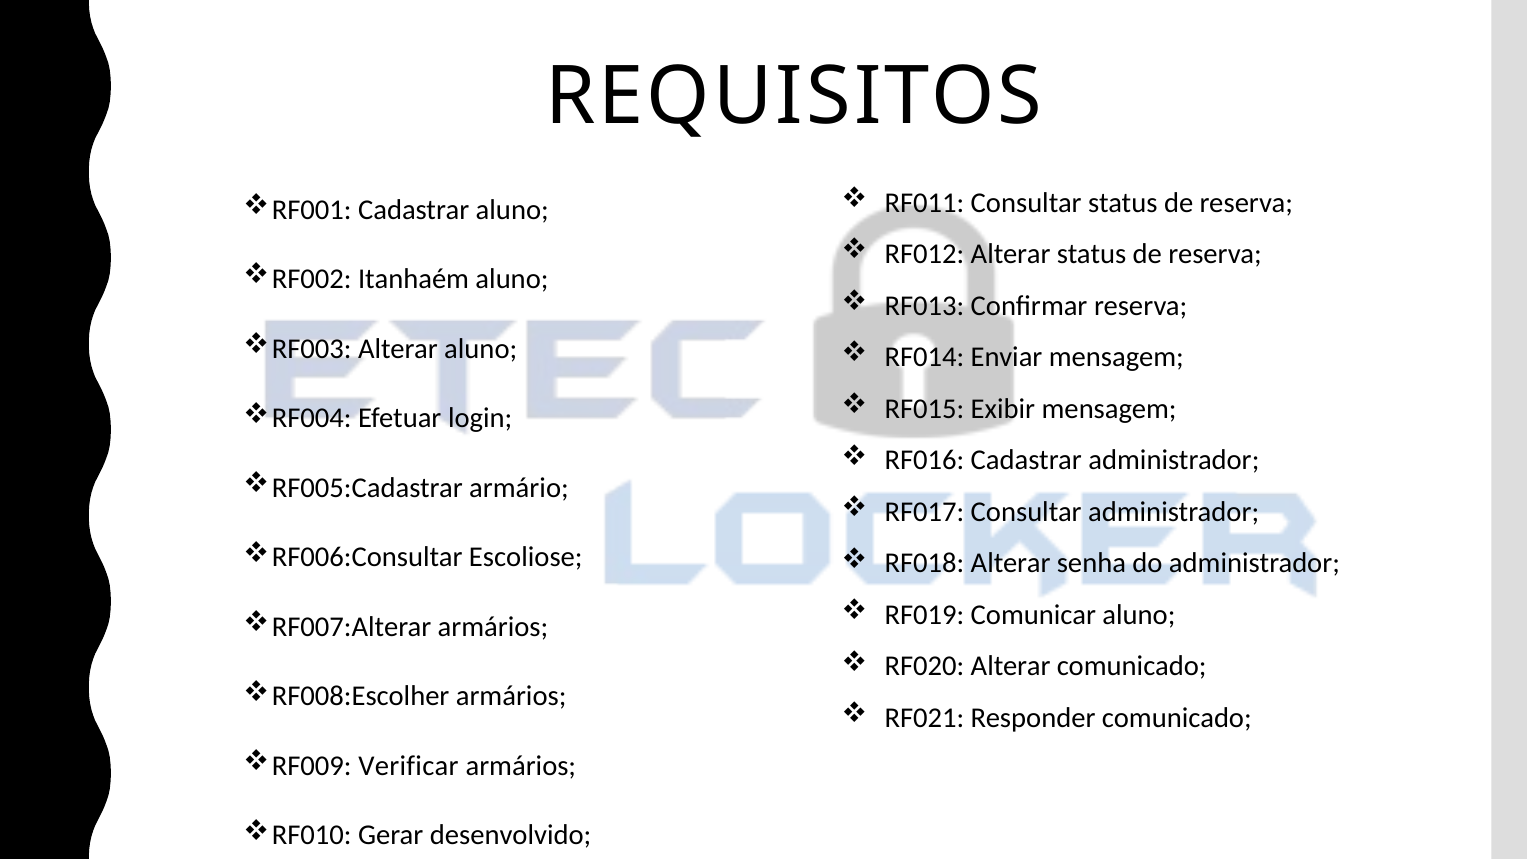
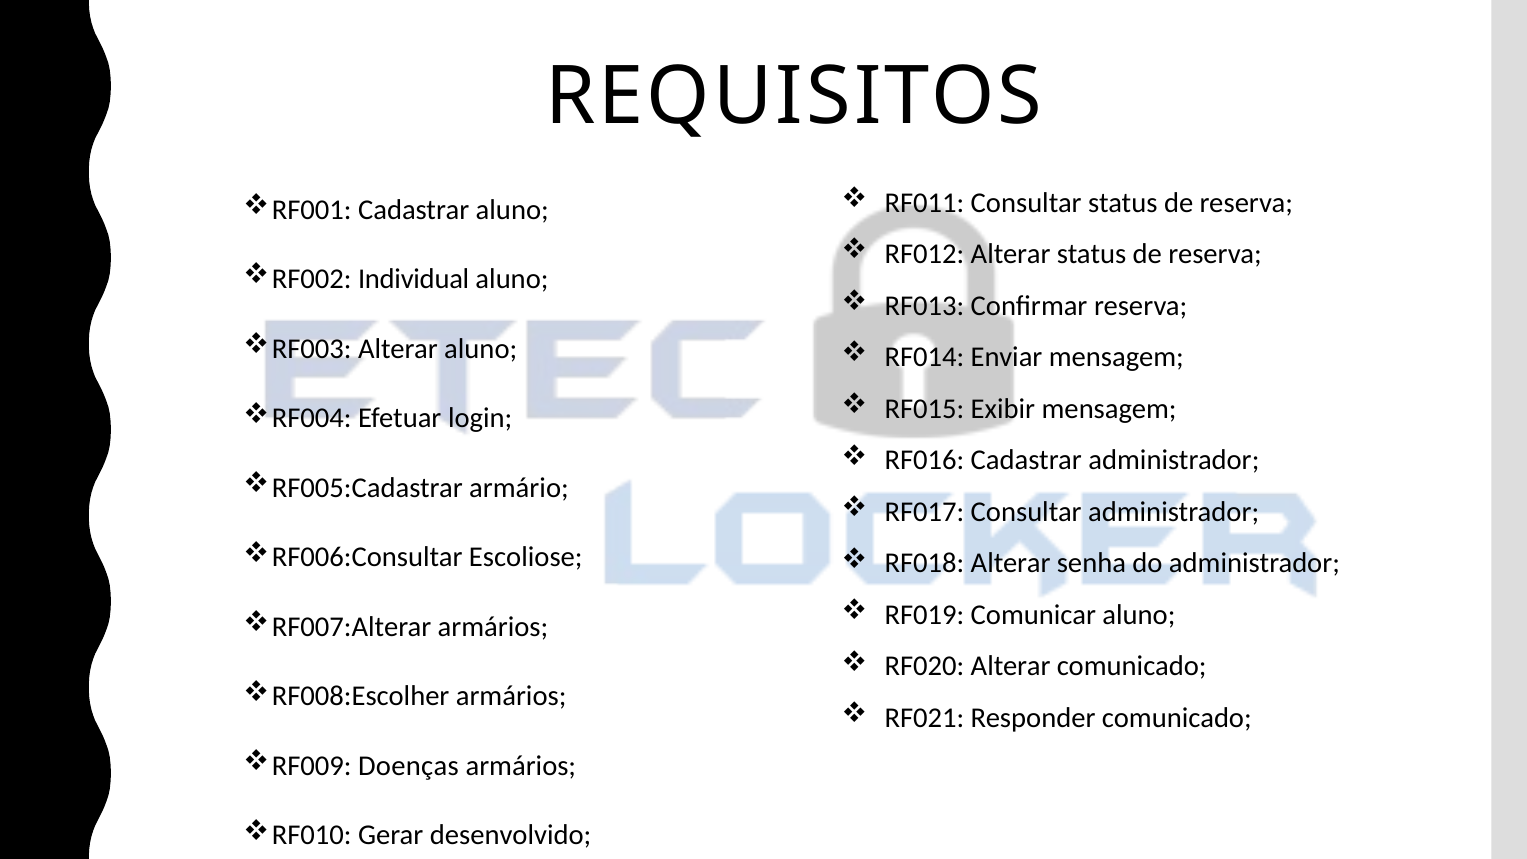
Itanhaém: Itanhaém -> Individual
Verificar: Verificar -> Doenças
